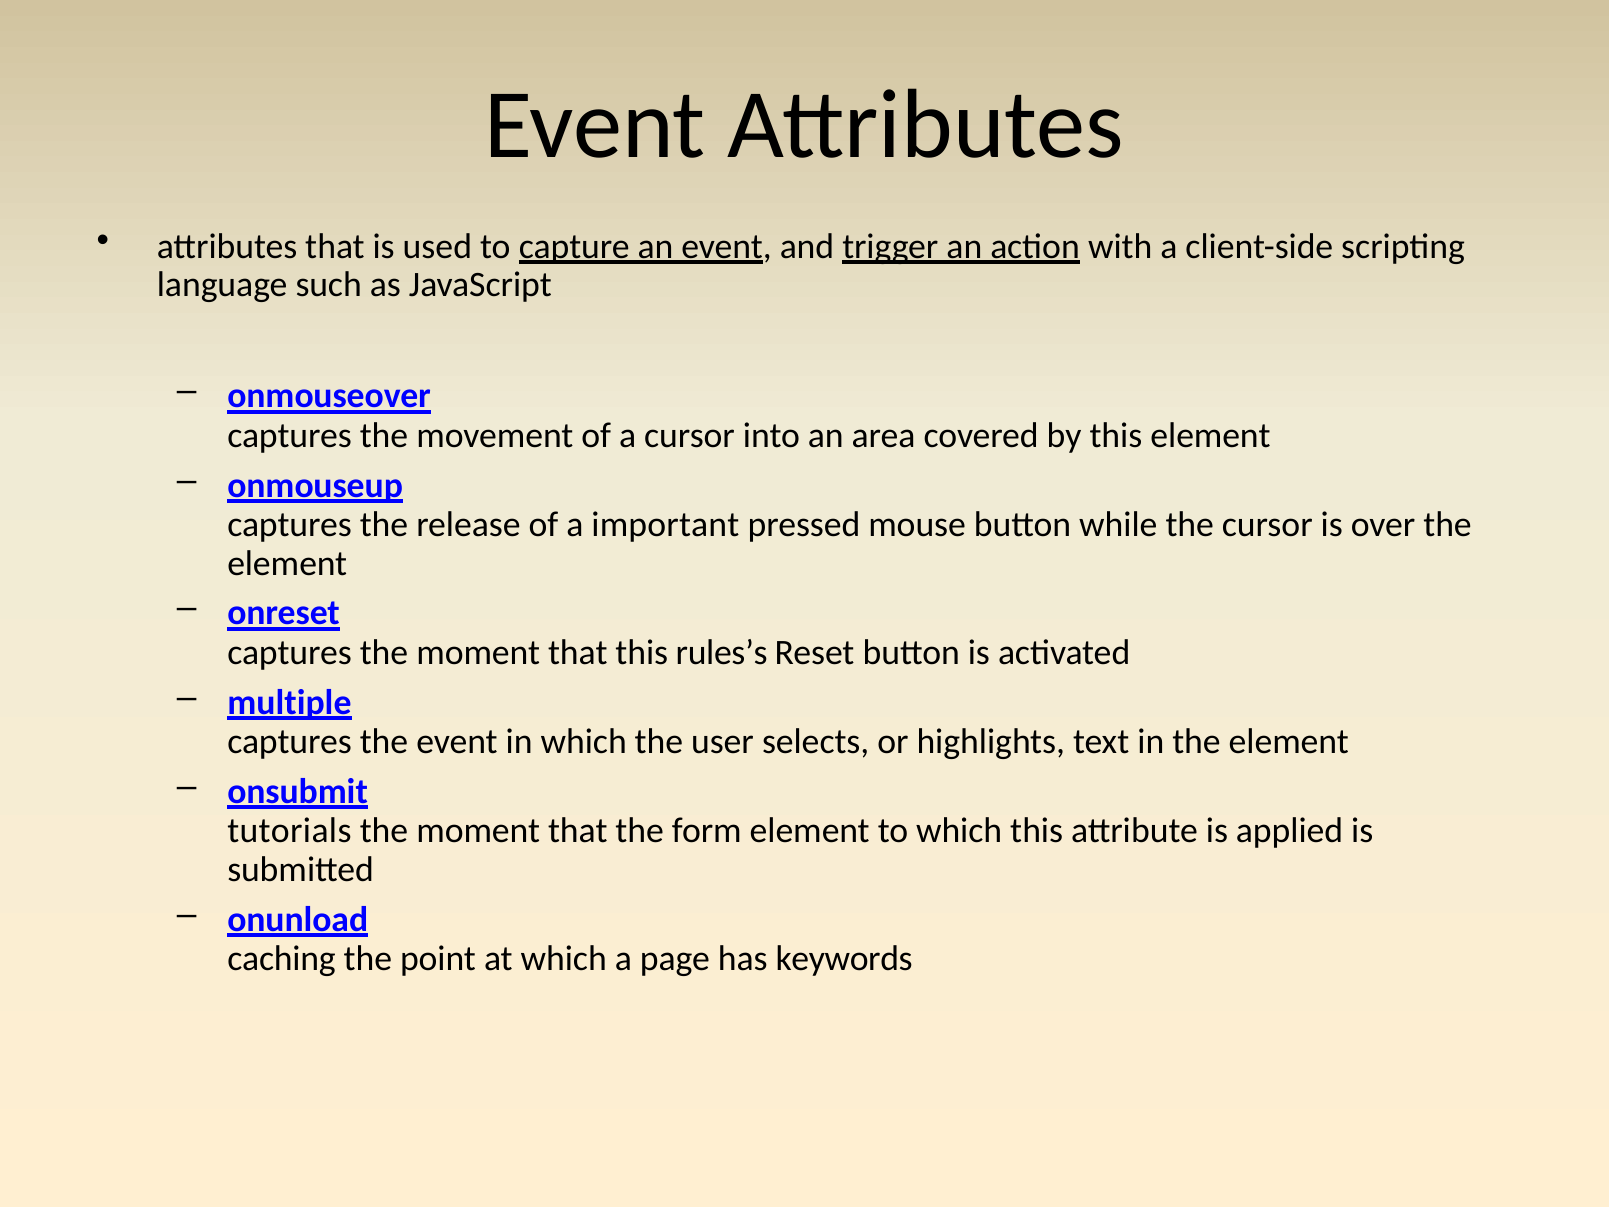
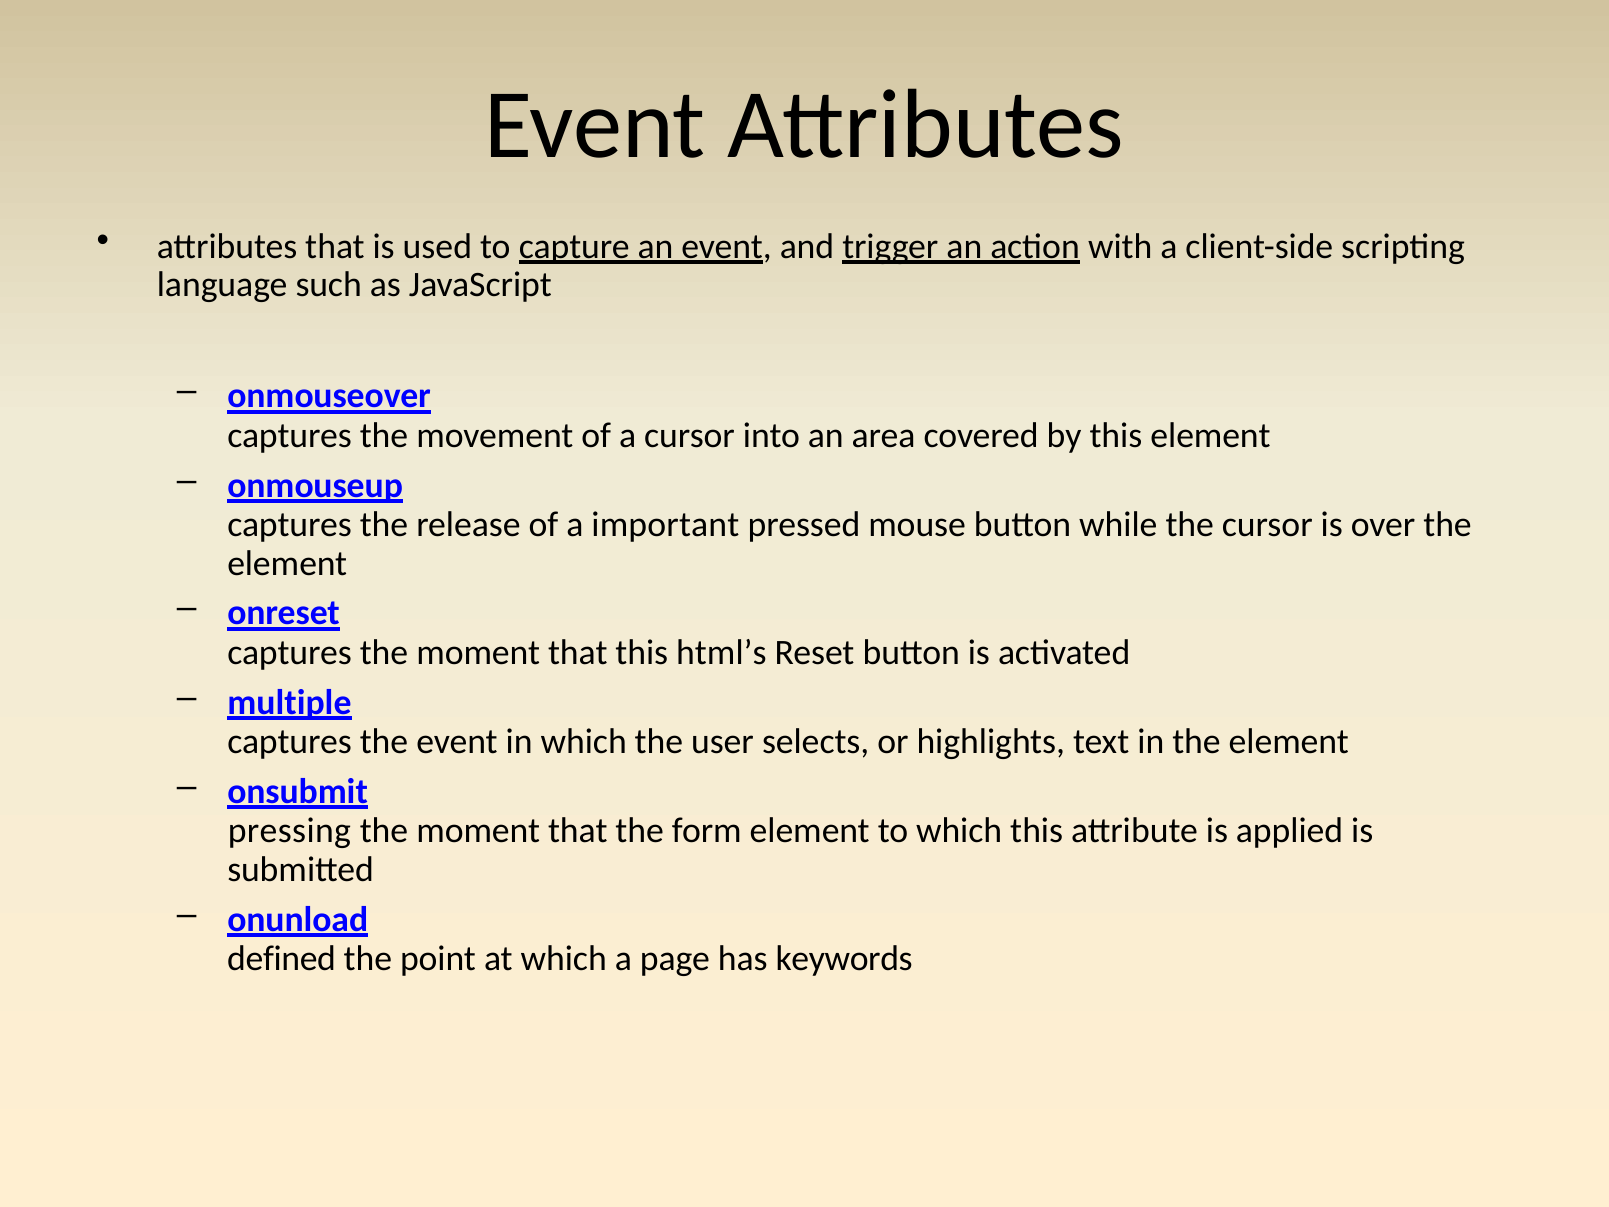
rules’s: rules’s -> html’s
tutorials: tutorials -> pressing
caching: caching -> defined
